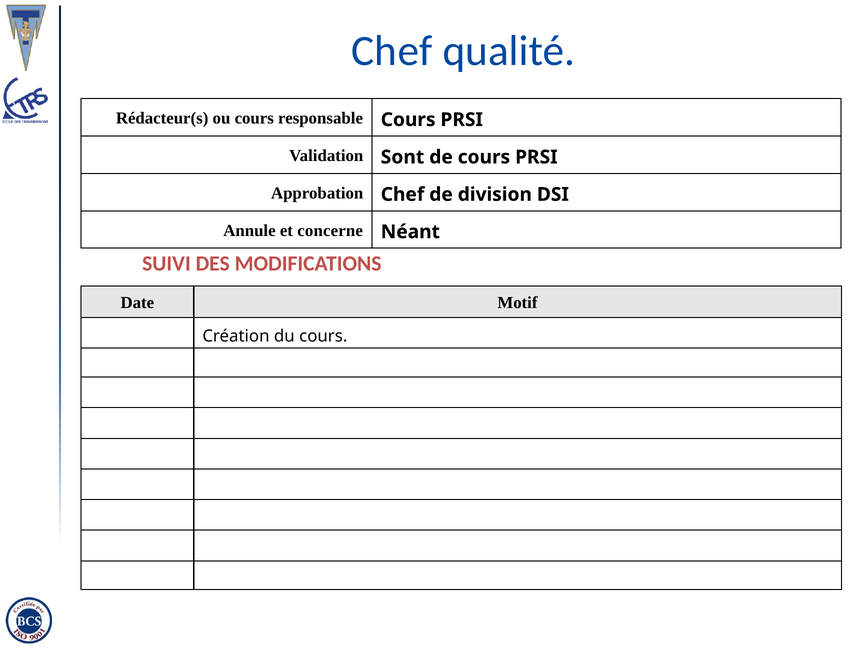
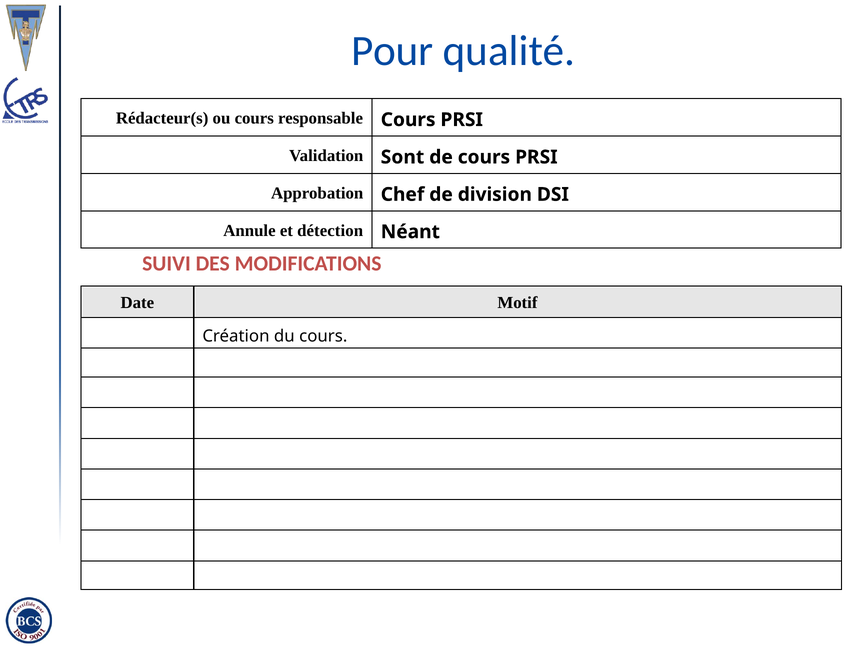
Chef at (392, 51): Chef -> Pour
concerne: concerne -> détection
